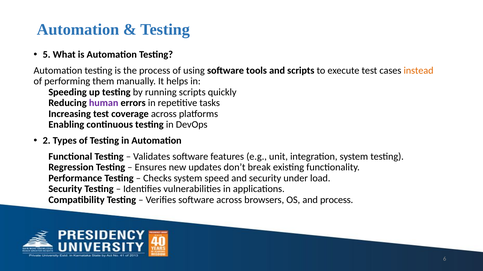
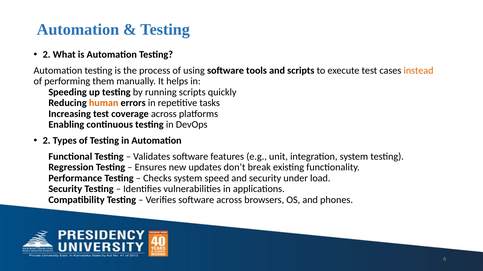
5 at (47, 55): 5 -> 2
human colour: purple -> orange
and process: process -> phones
